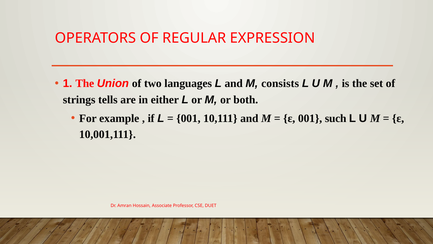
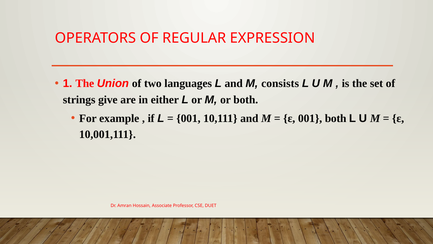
tells: tells -> give
001 such: such -> both
